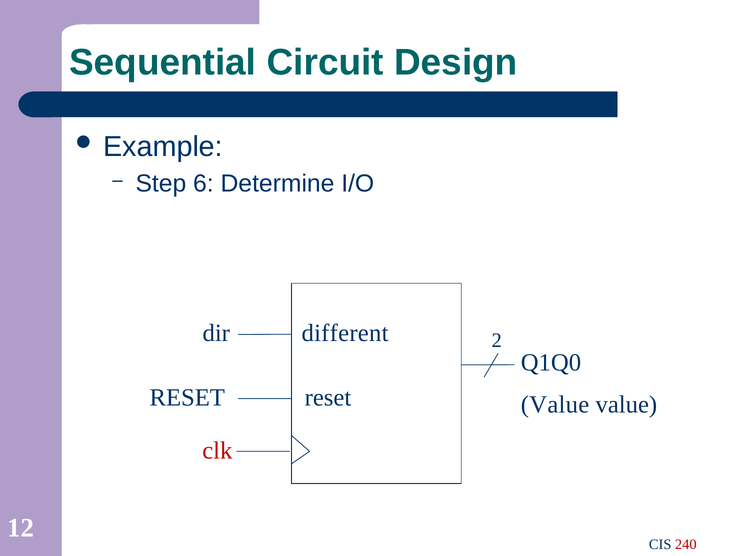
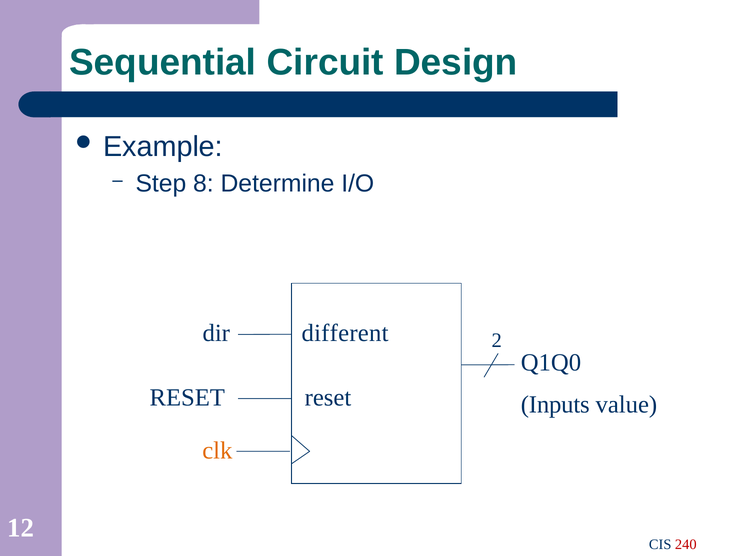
6: 6 -> 8
Value at (555, 404): Value -> Inputs
clk colour: red -> orange
